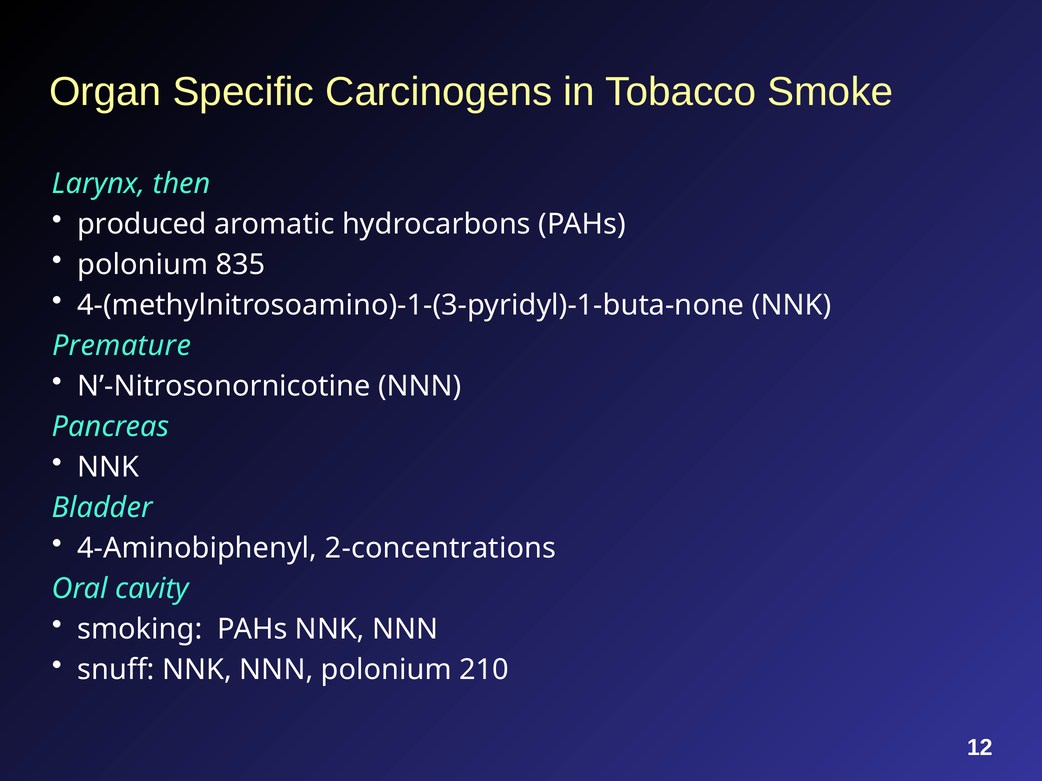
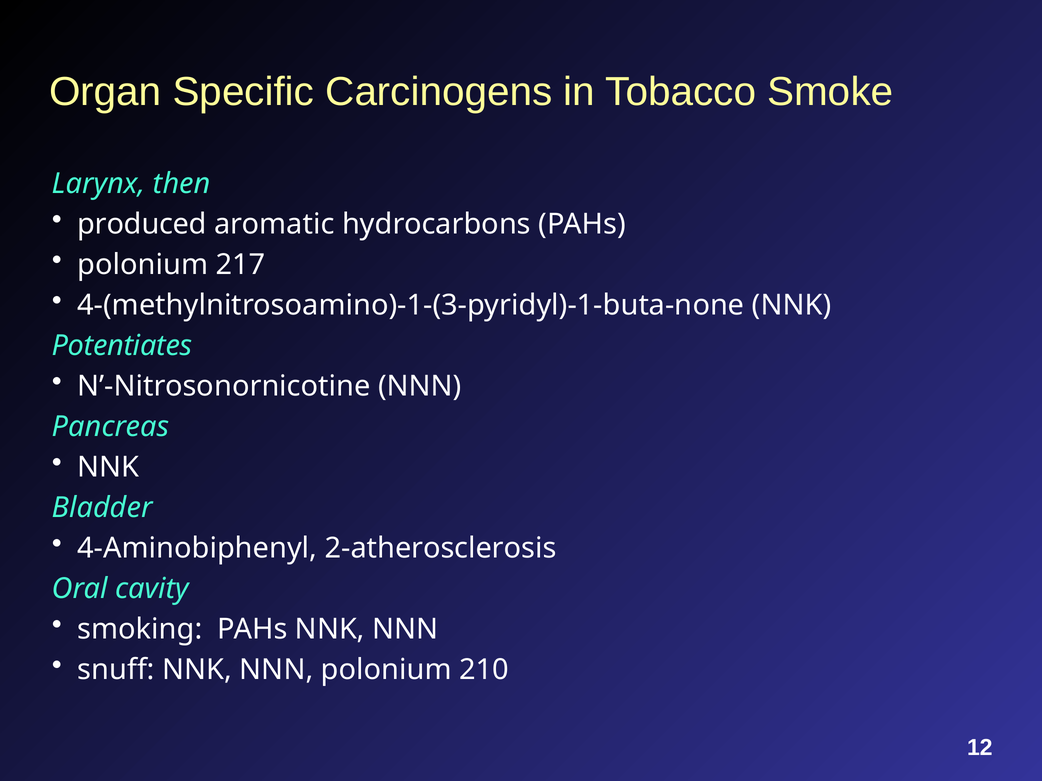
835: 835 -> 217
Premature: Premature -> Potentiates
2-concentrations: 2-concentrations -> 2-atherosclerosis
